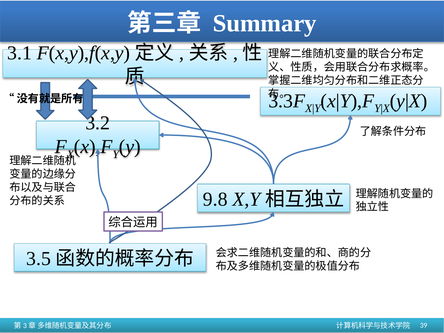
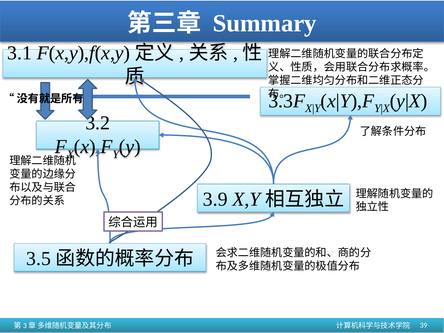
9.8: 9.8 -> 3.9
